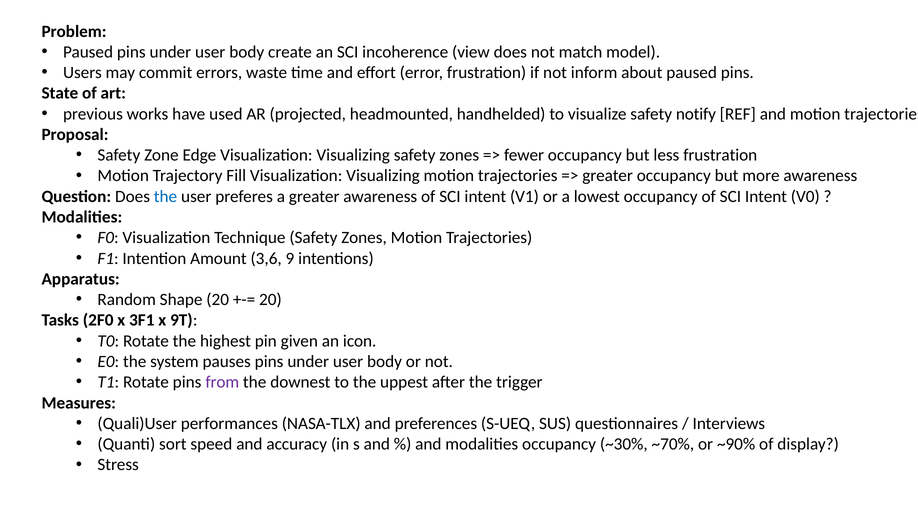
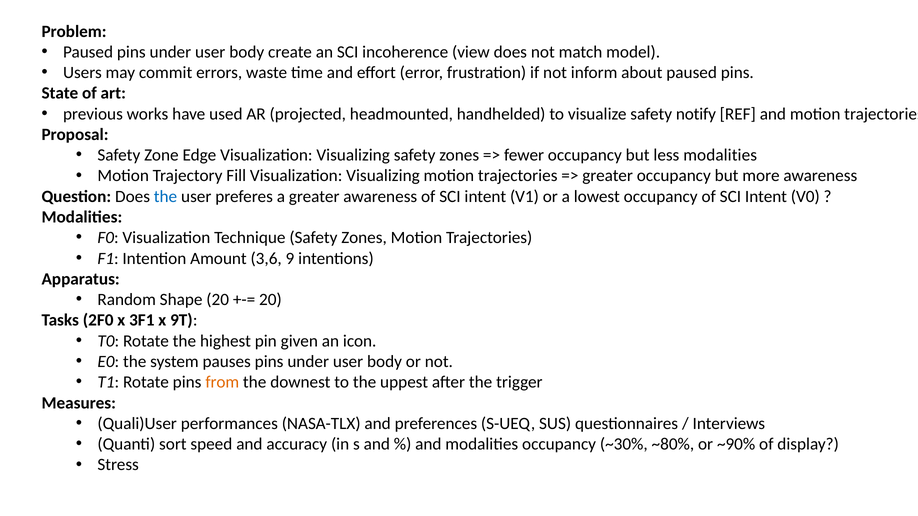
less frustration: frustration -> modalities
from colour: purple -> orange
~70%: ~70% -> ~80%
